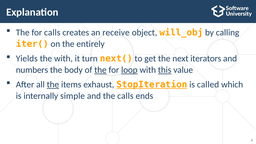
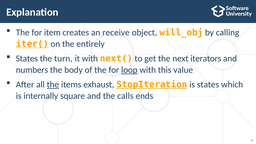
for calls: calls -> item
iter( underline: none -> present
Yields at (27, 59): Yields -> States
the with: with -> turn
it turn: turn -> with
the at (100, 70) underline: present -> none
this underline: present -> none
is called: called -> states
simple: simple -> square
